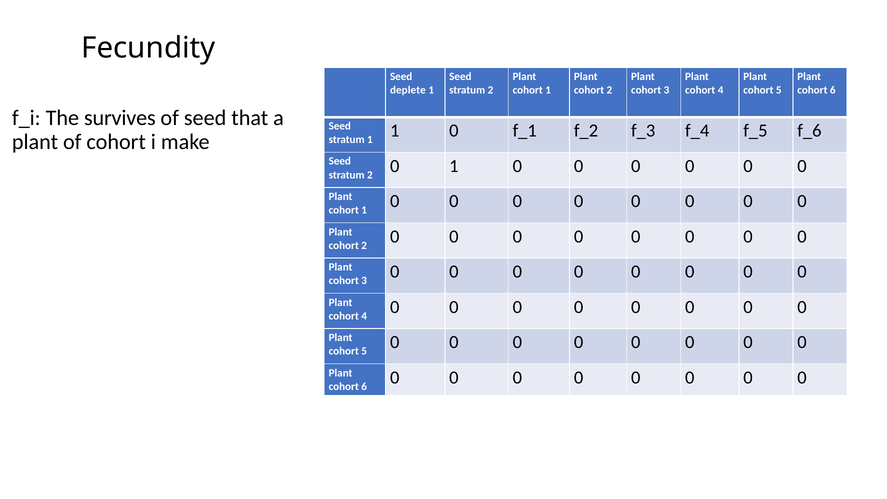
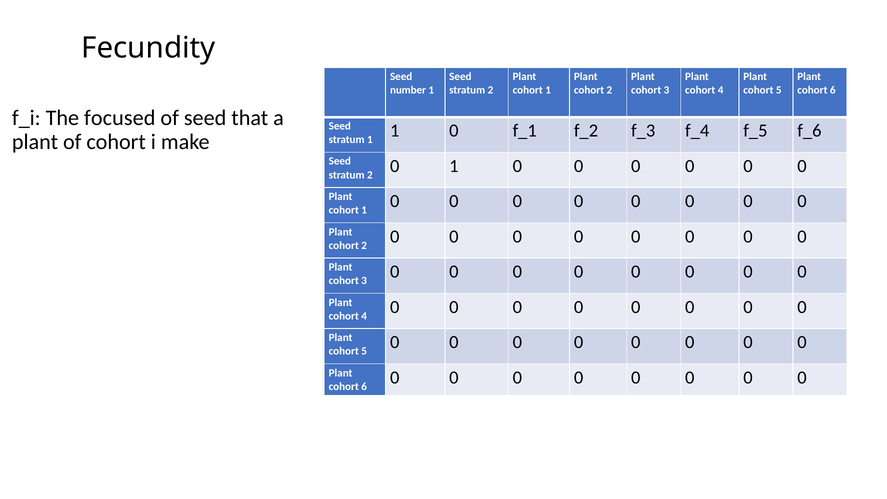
deplete: deplete -> number
survives: survives -> focused
